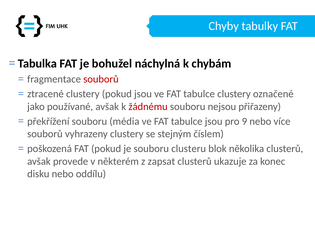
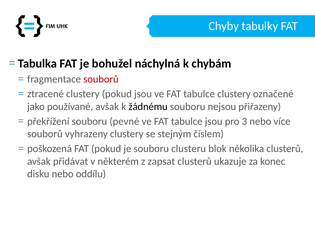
žádnému colour: red -> black
média: média -> pevné
9: 9 -> 3
provede: provede -> přidávat
